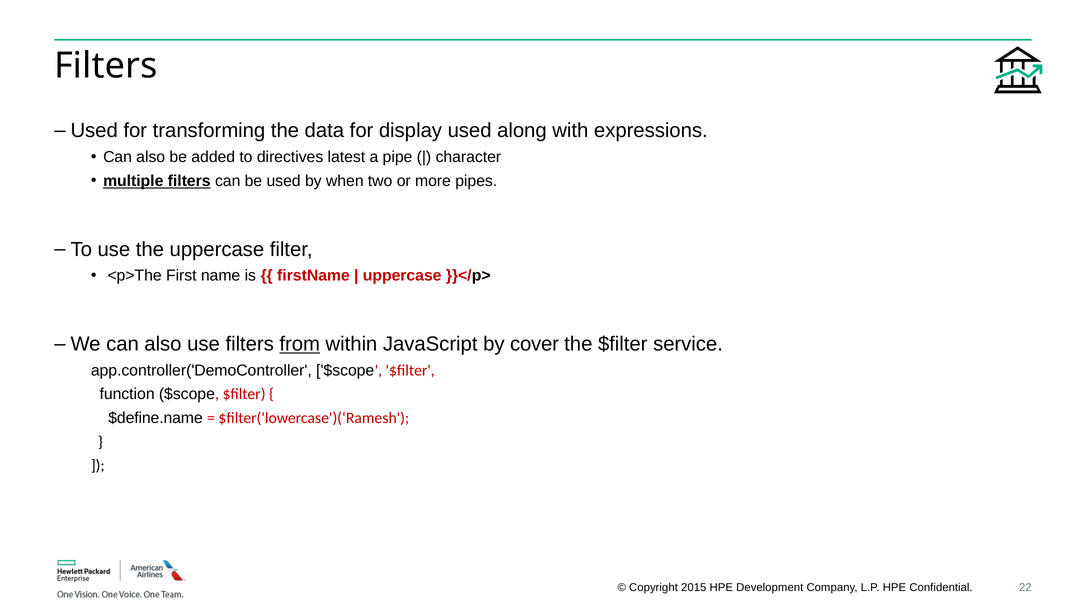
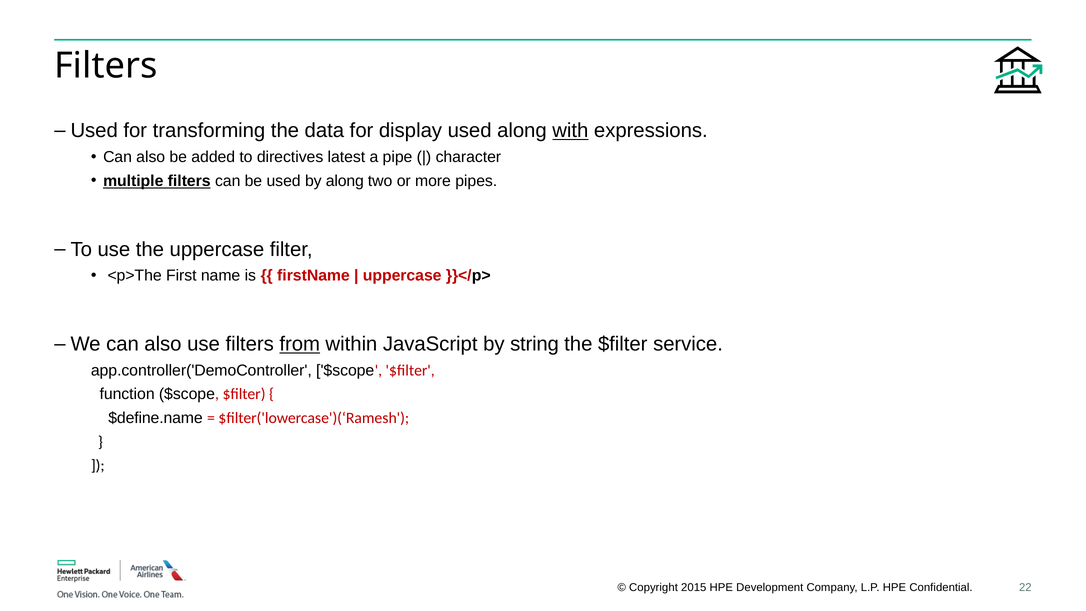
with underline: none -> present
by when: when -> along
cover: cover -> string
